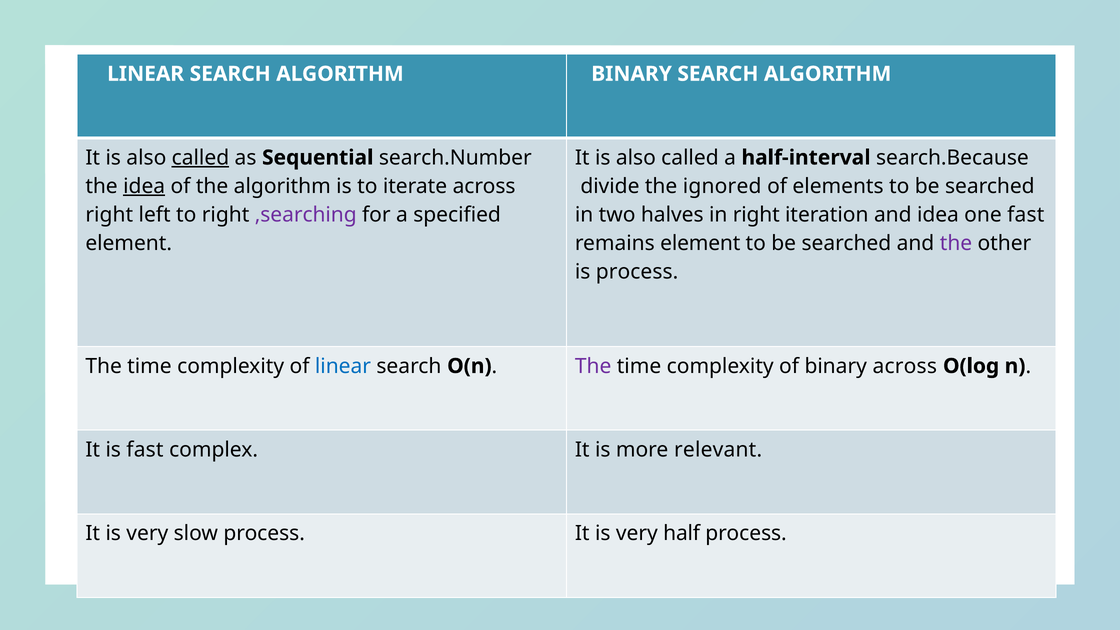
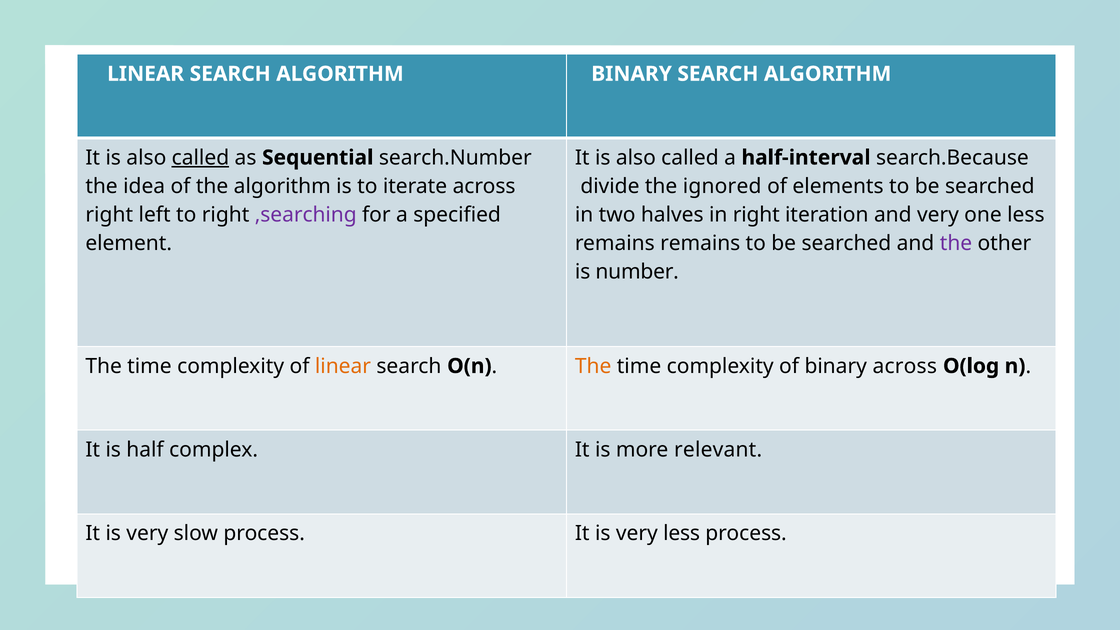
idea at (144, 186) underline: present -> none
and idea: idea -> very
one fast: fast -> less
remains element: element -> remains
is process: process -> number
linear at (343, 366) colour: blue -> orange
The at (593, 366) colour: purple -> orange
is fast: fast -> half
very half: half -> less
